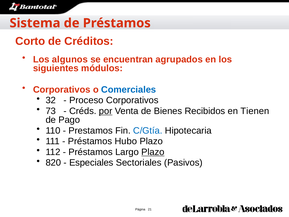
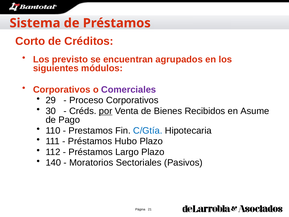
algunos: algunos -> previsto
Comerciales colour: blue -> purple
32: 32 -> 29
73: 73 -> 30
Tienen: Tienen -> Asume
Plazo at (153, 152) underline: present -> none
820: 820 -> 140
Especiales: Especiales -> Moratorios
